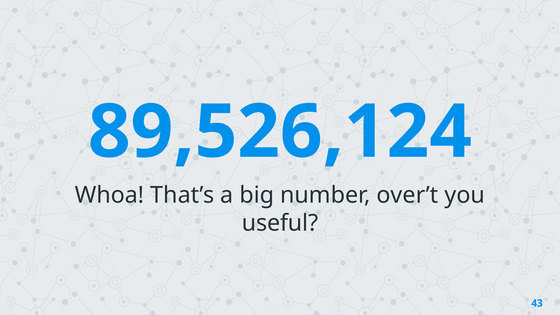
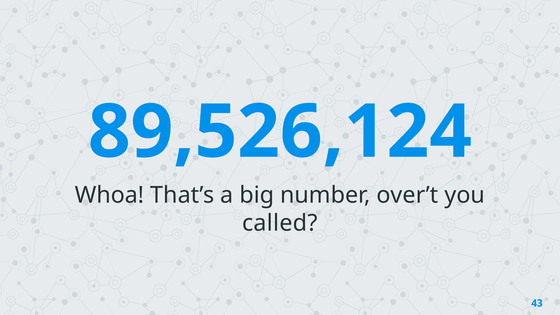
useful: useful -> called
